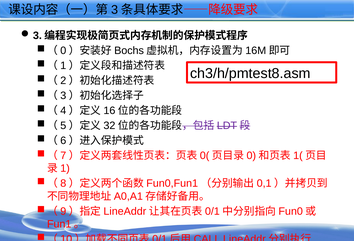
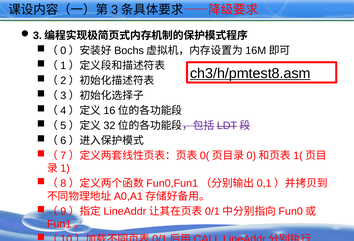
ch3/h/pmtest8.asm underline: none -> present
